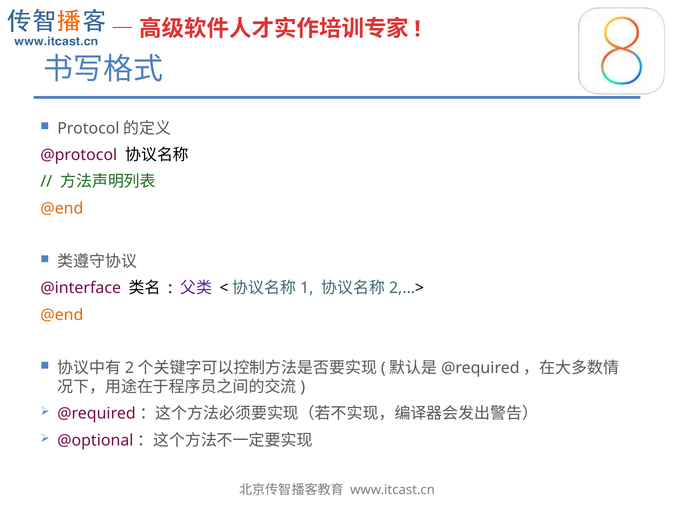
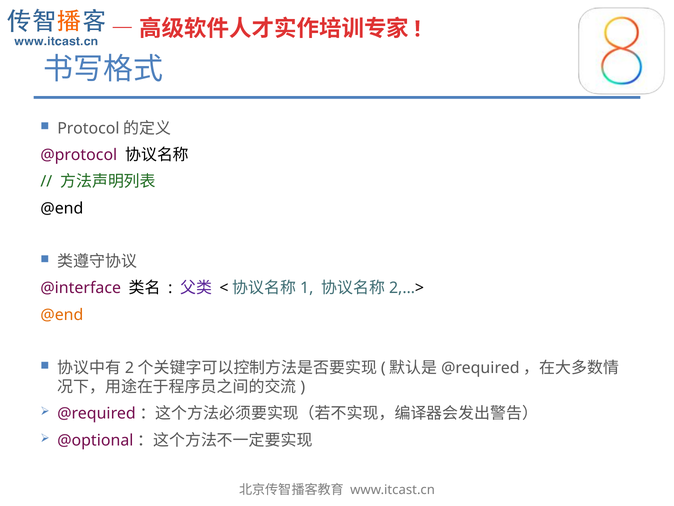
@end at (62, 208) colour: orange -> black
